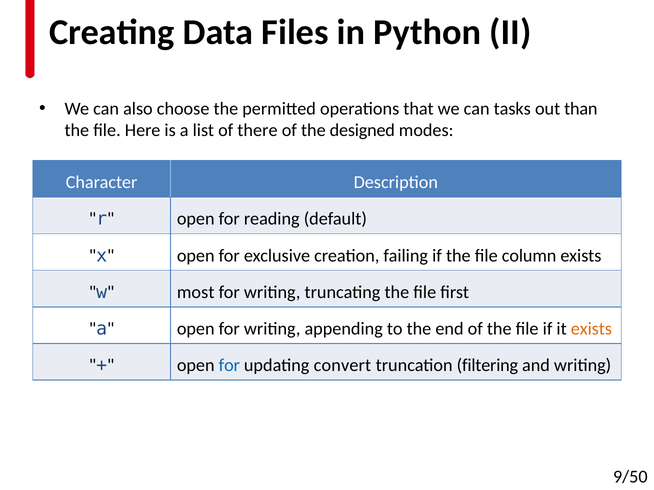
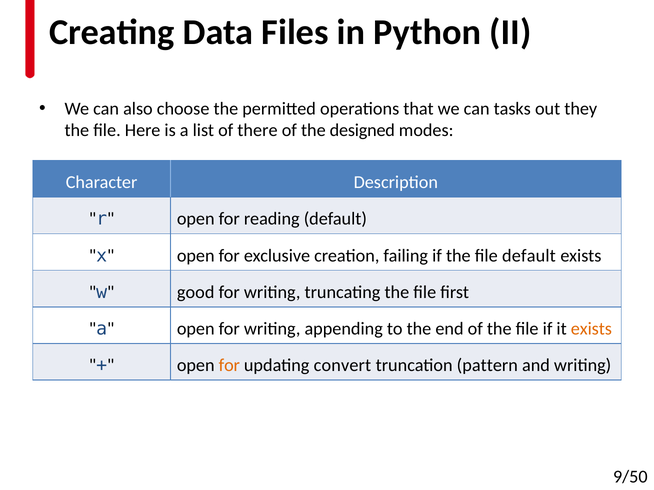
than: than -> they
file column: column -> default
most: most -> good
for at (229, 366) colour: blue -> orange
filtering: filtering -> pattern
